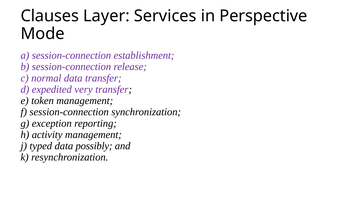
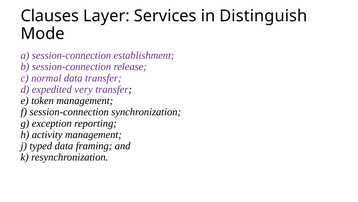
Perspective: Perspective -> Distinguish
possibly: possibly -> framing
